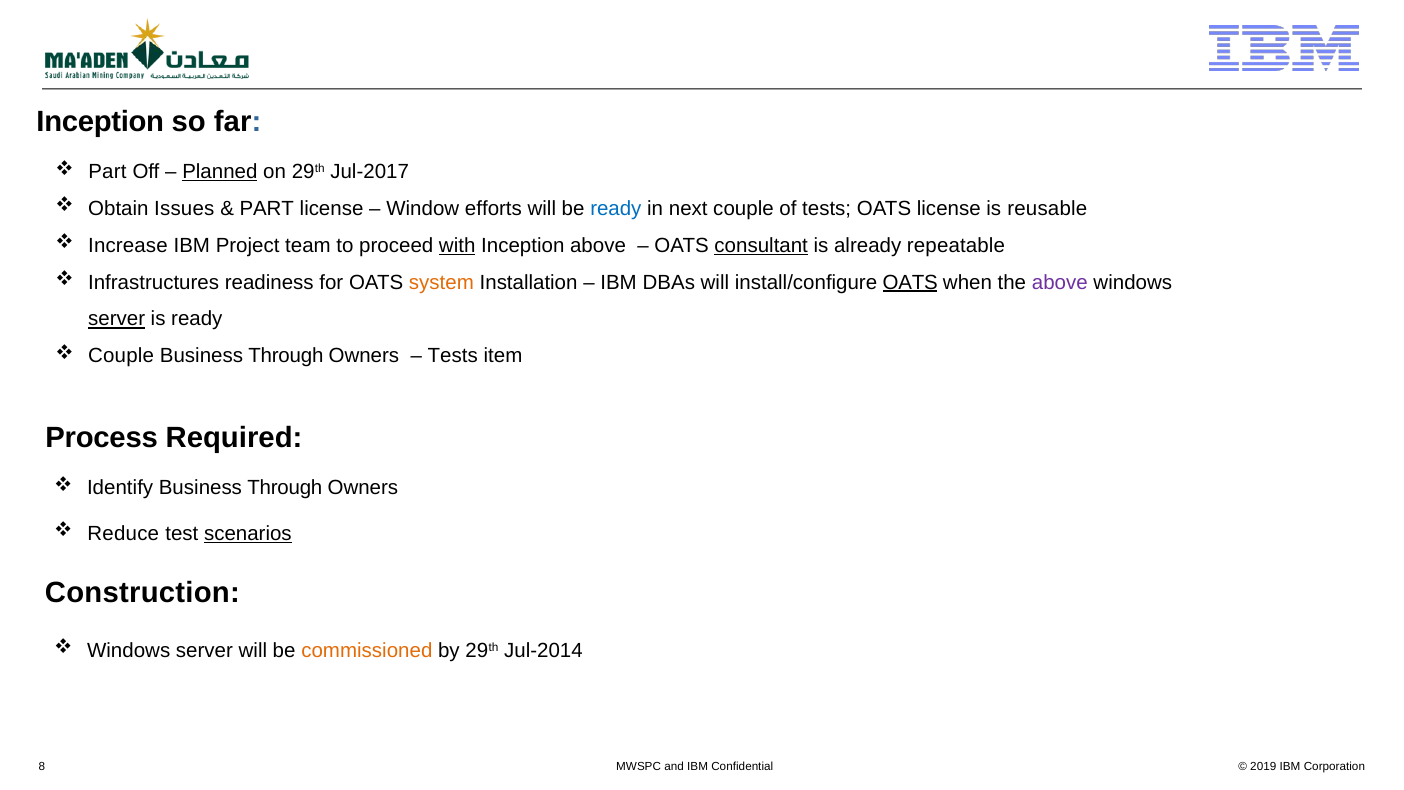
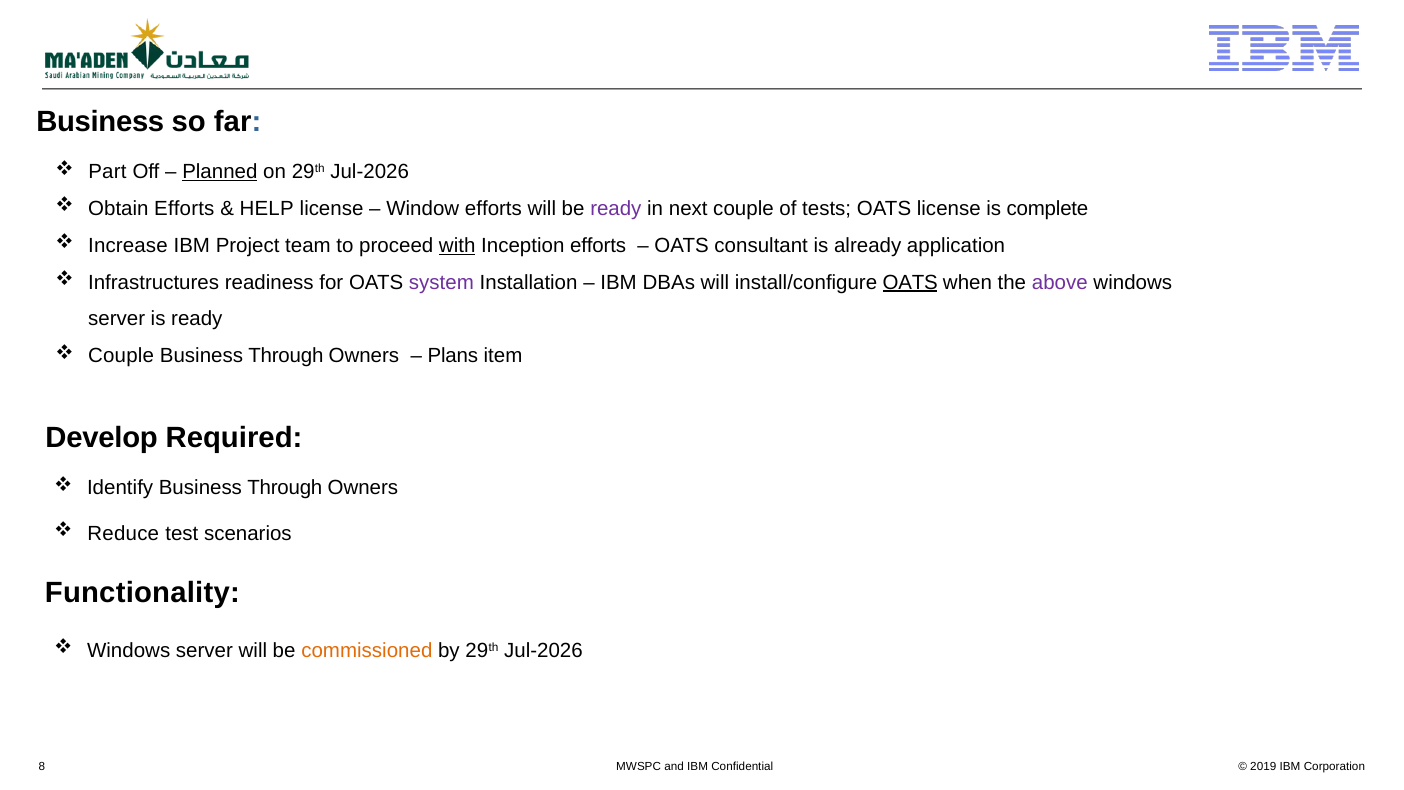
Inception at (100, 121): Inception -> Business
on 29th Jul-2017: Jul-2017 -> Jul-2026
Obtain Issues: Issues -> Efforts
PART at (267, 208): PART -> HELP
ready at (616, 208) colour: blue -> purple
reusable: reusable -> complete
Inception above: above -> efforts
consultant underline: present -> none
repeatable: repeatable -> application
system colour: orange -> purple
server at (117, 319) underline: present -> none
Tests at (453, 356): Tests -> Plans
Process: Process -> Develop
scenarios underline: present -> none
Construction: Construction -> Functionality
by 29th Jul-2014: Jul-2014 -> Jul-2026
